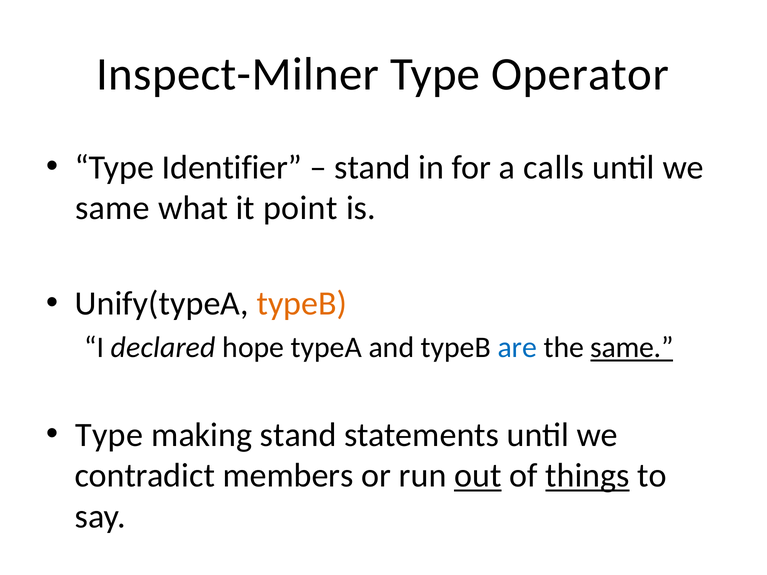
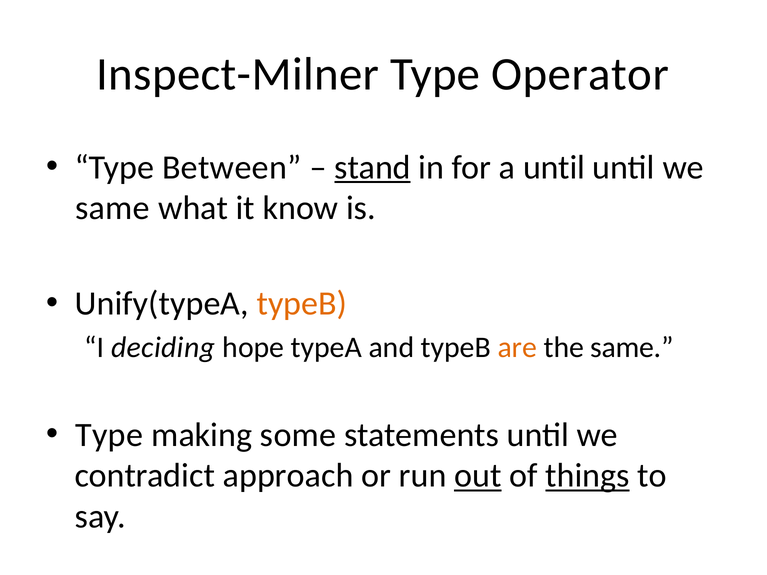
Identifier: Identifier -> Between
stand at (373, 167) underline: none -> present
a calls: calls -> until
point: point -> know
declared: declared -> deciding
are colour: blue -> orange
same at (632, 348) underline: present -> none
making stand: stand -> some
members: members -> approach
